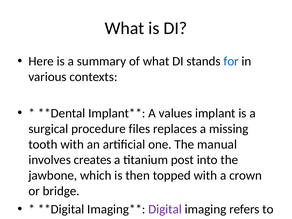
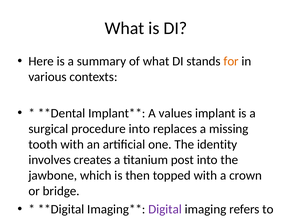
for at (231, 61) colour: blue -> orange
procedure files: files -> into
The manual: manual -> identity
